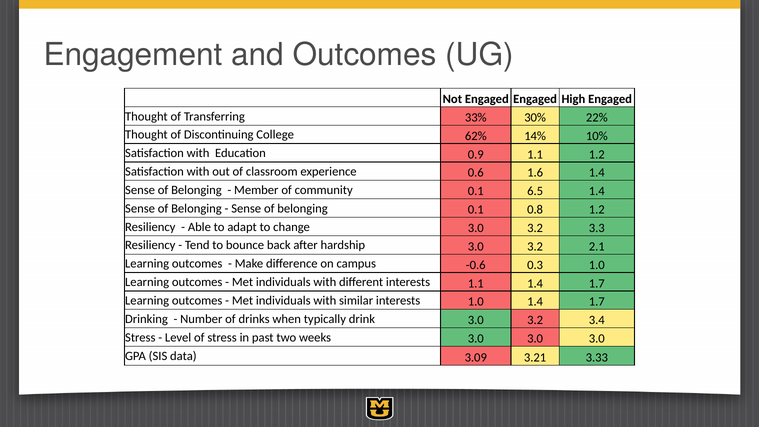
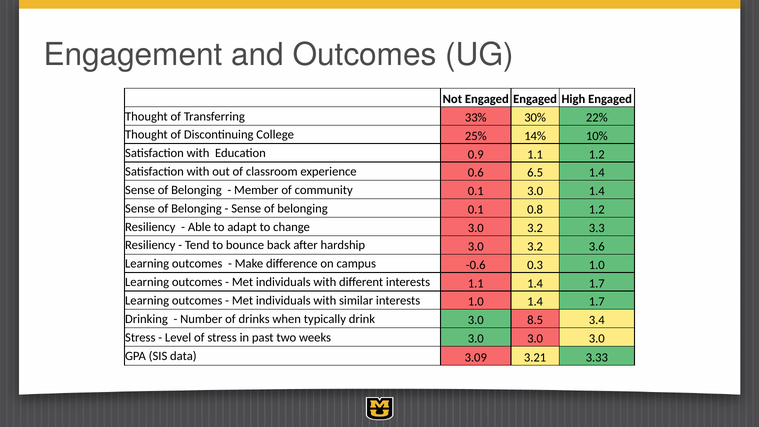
62%: 62% -> 25%
1.6: 1.6 -> 6.5
0.1 6.5: 6.5 -> 3.0
2.1: 2.1 -> 3.6
drink 3.0 3.2: 3.2 -> 8.5
